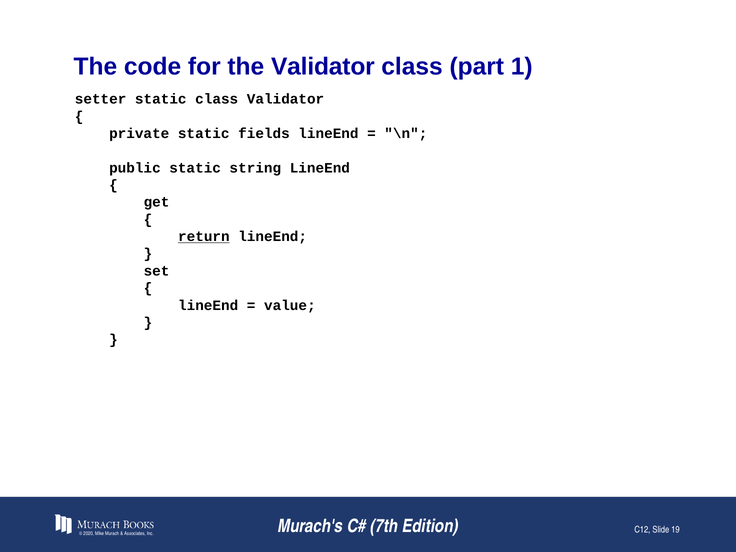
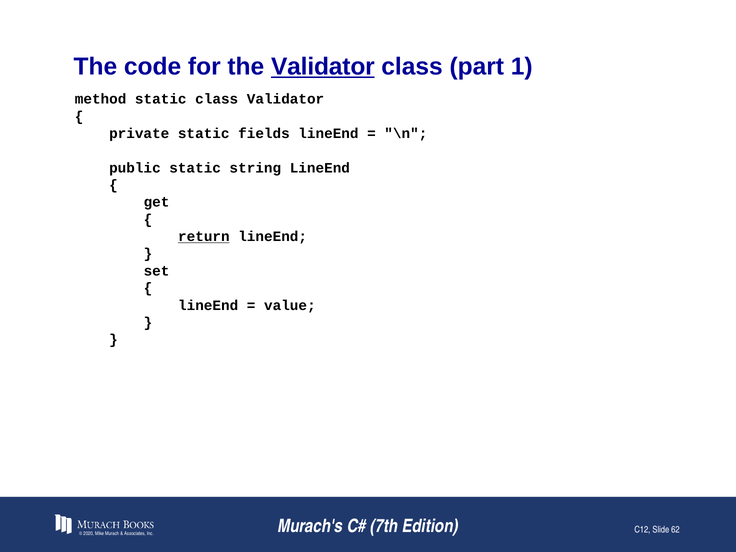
Validator at (323, 67) underline: none -> present
setter: setter -> method
19: 19 -> 62
